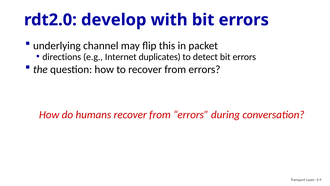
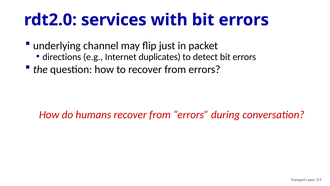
develop: develop -> services
this: this -> just
